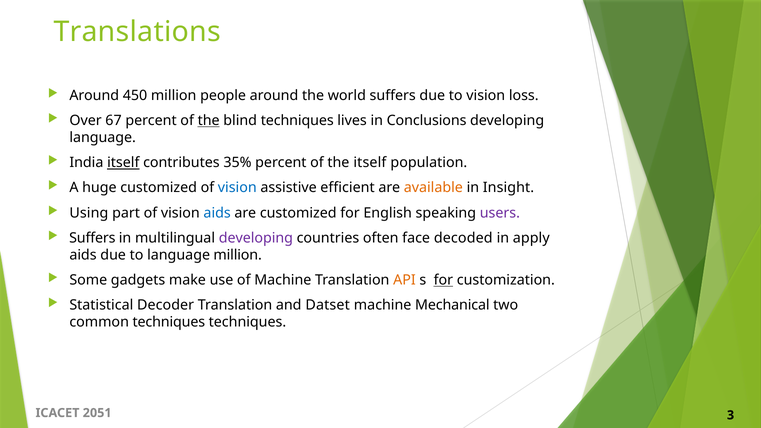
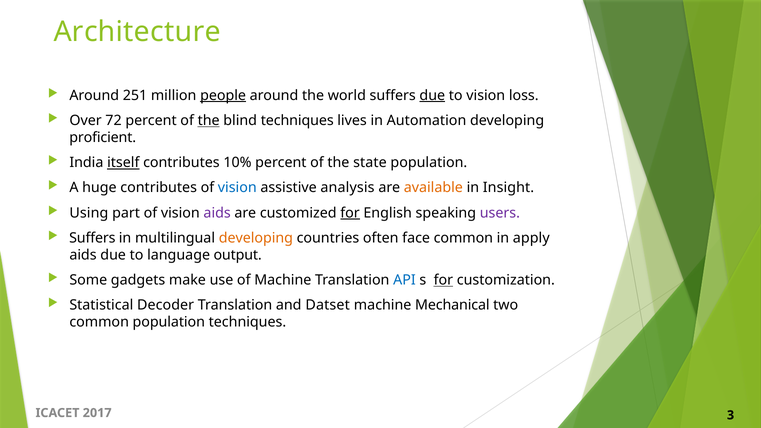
Translations: Translations -> Architecture
450: 450 -> 251
people underline: none -> present
due at (432, 96) underline: none -> present
67: 67 -> 72
Conclusions: Conclusions -> Automation
language at (103, 138): language -> proficient
35%: 35% -> 10%
the itself: itself -> state
huge customized: customized -> contributes
efficient: efficient -> analysis
aids at (217, 213) colour: blue -> purple
for at (350, 213) underline: none -> present
developing at (256, 238) colour: purple -> orange
face decoded: decoded -> common
language million: million -> output
API colour: orange -> blue
common techniques: techniques -> population
2051: 2051 -> 2017
